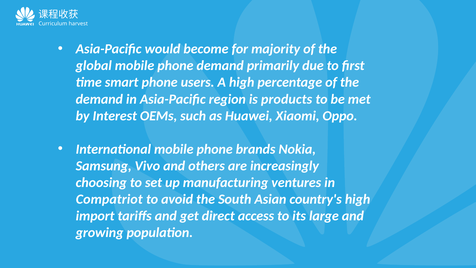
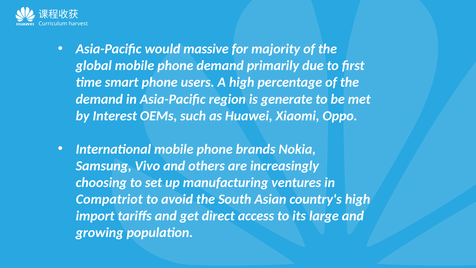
become: become -> massive
products: products -> generate
